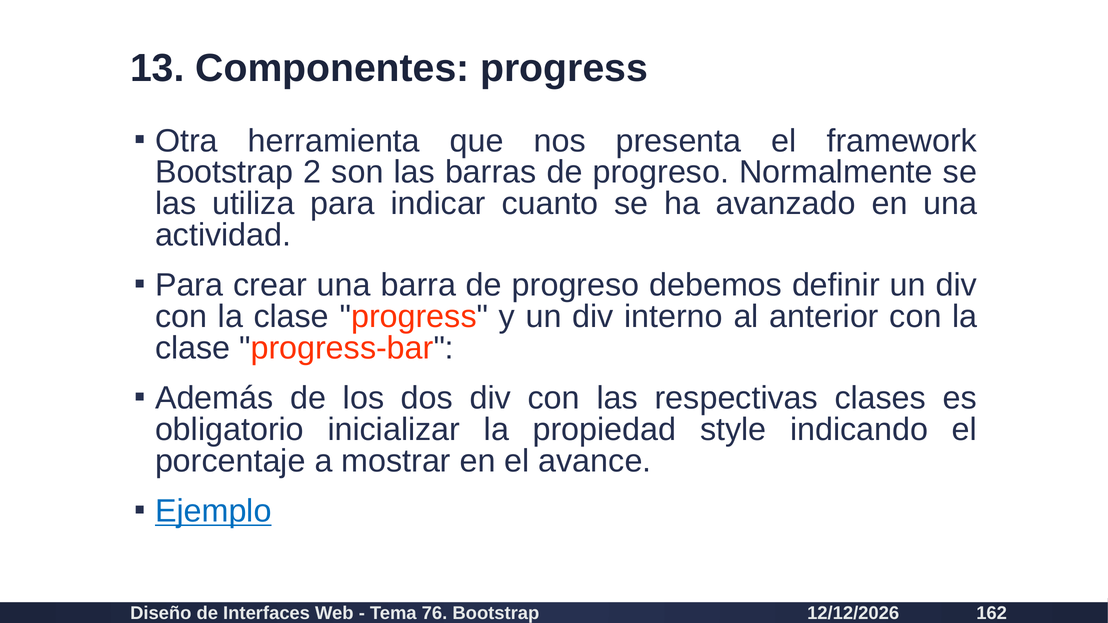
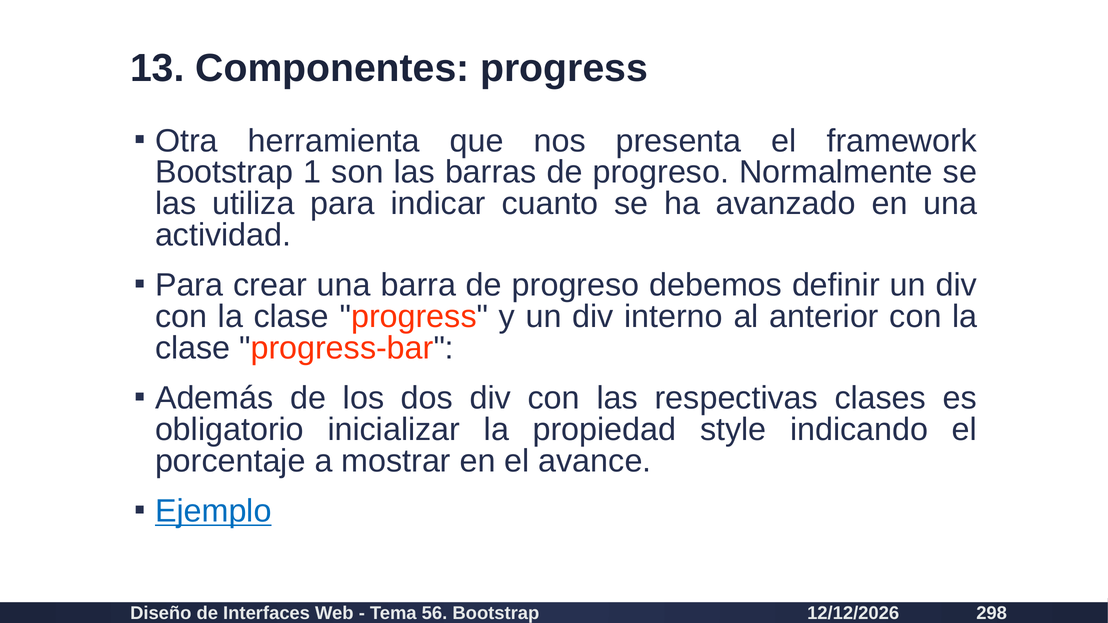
2: 2 -> 1
76: 76 -> 56
162: 162 -> 298
